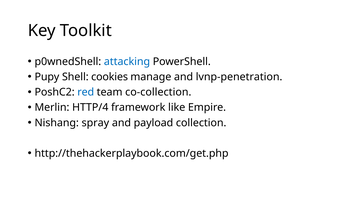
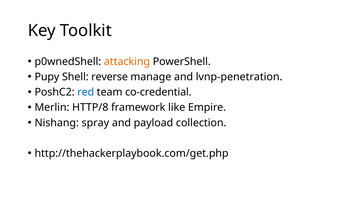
attacking colour: blue -> orange
cookies: cookies -> reverse
co-collection: co-collection -> co-credential
HTTP/4: HTTP/4 -> HTTP/8
